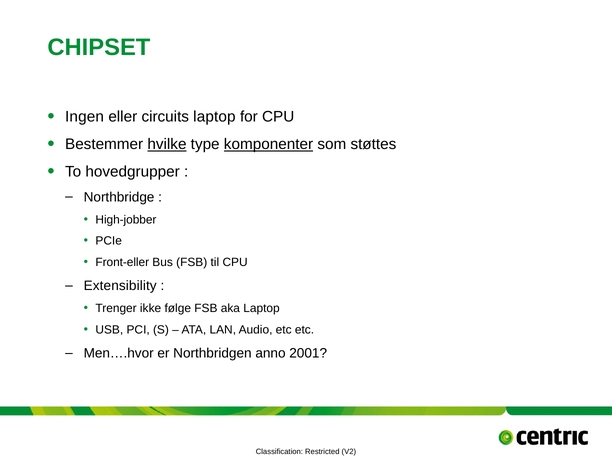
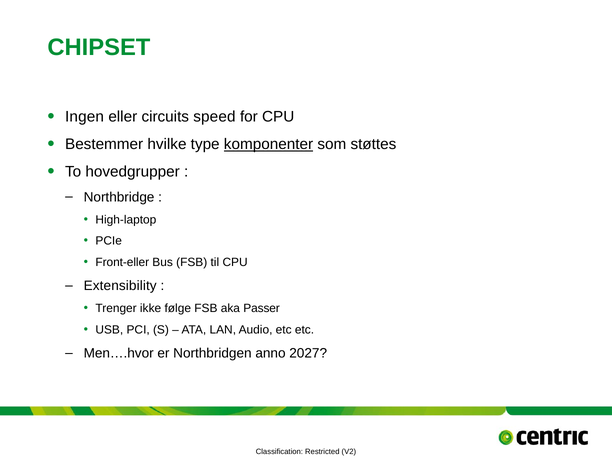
circuits laptop: laptop -> speed
hvilke underline: present -> none
High-jobber: High-jobber -> High-laptop
aka Laptop: Laptop -> Passer
2001: 2001 -> 2027
